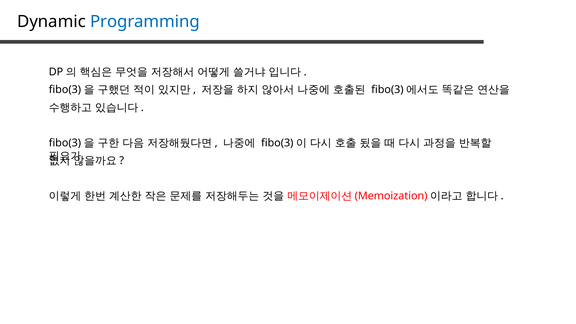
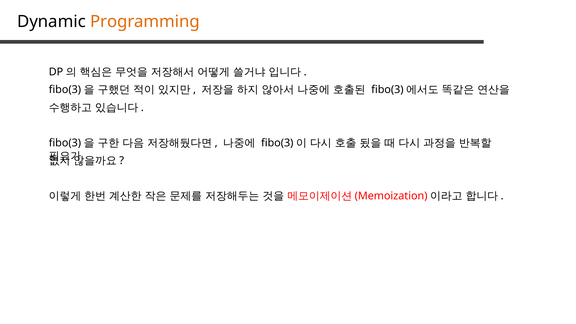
Programming colour: blue -> orange
